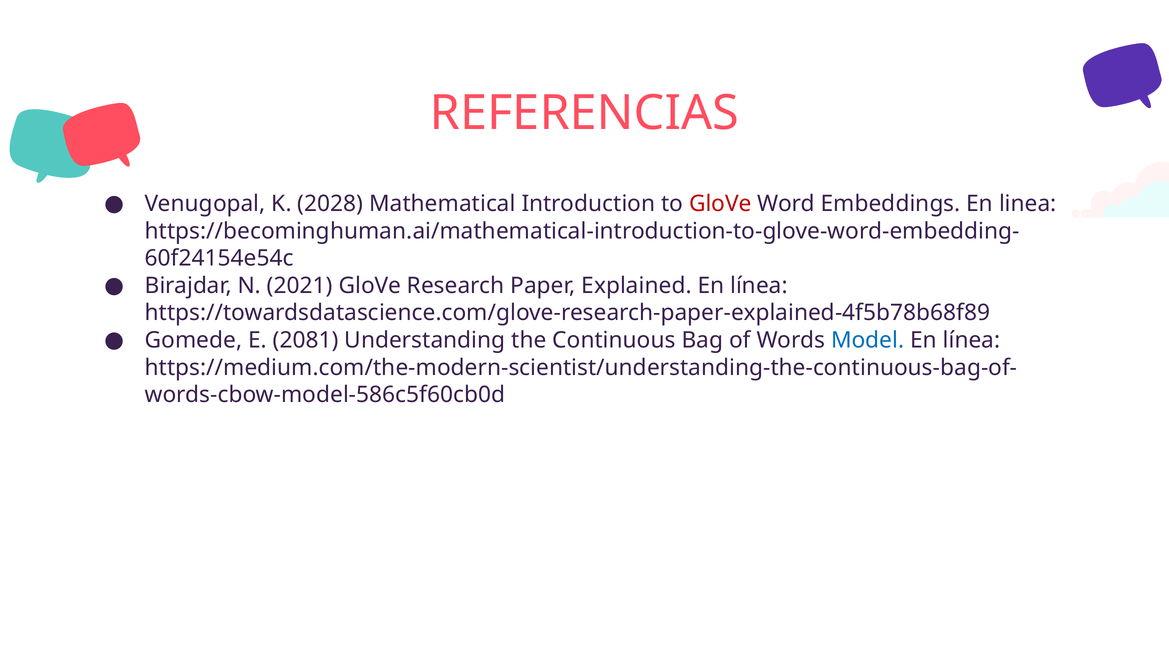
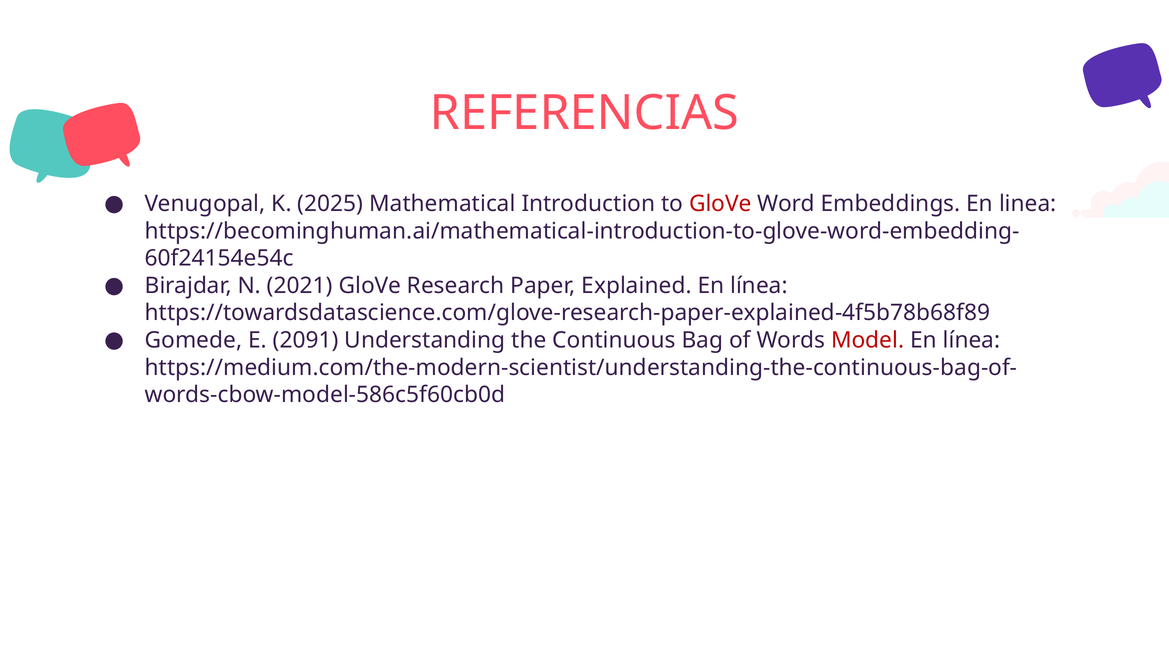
2028: 2028 -> 2025
2081: 2081 -> 2091
Model colour: blue -> red
